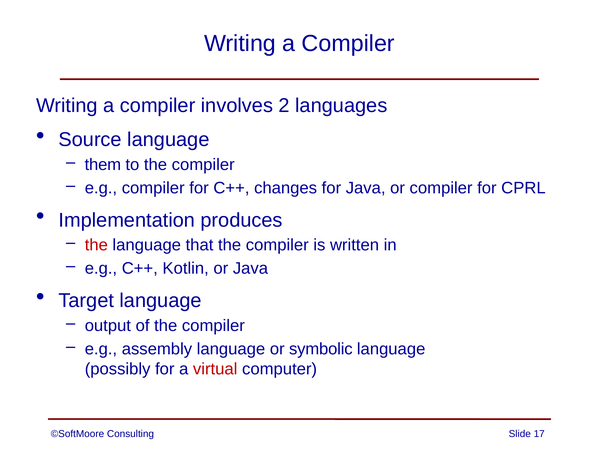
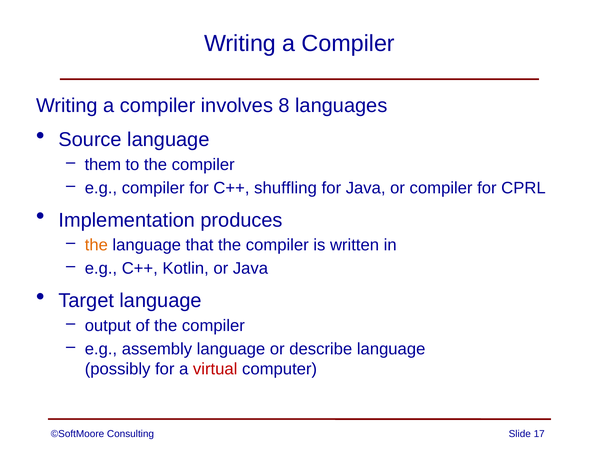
2: 2 -> 8
changes: changes -> shuffling
the at (96, 245) colour: red -> orange
symbolic: symbolic -> describe
